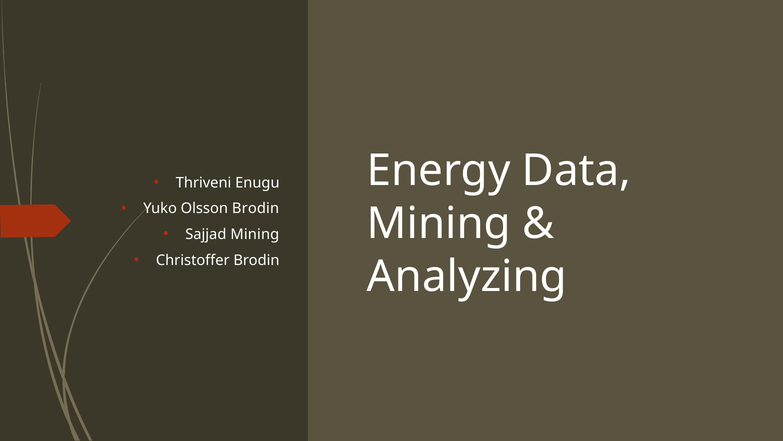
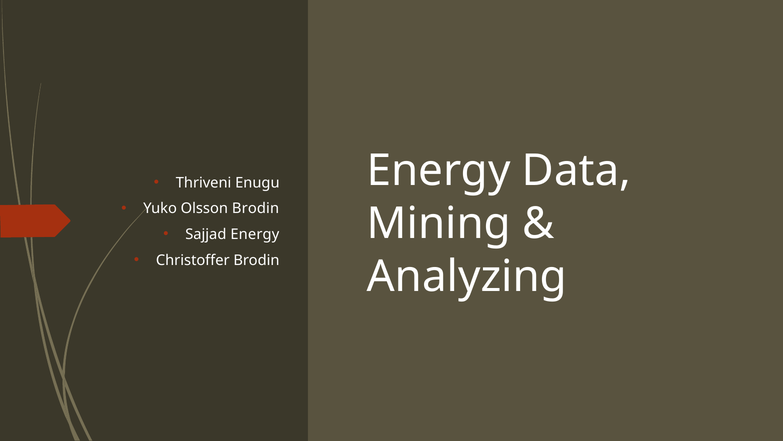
Sajjad Mining: Mining -> Energy
